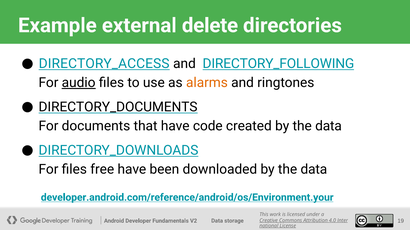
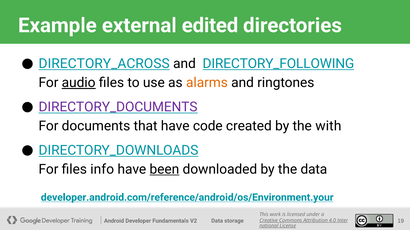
delete: delete -> edited
DIRECTORY_ACCESS: DIRECTORY_ACCESS -> DIRECTORY_ACROSS
DIRECTORY_DOCUMENTS colour: black -> purple
created by the data: data -> with
free: free -> info
been underline: none -> present
